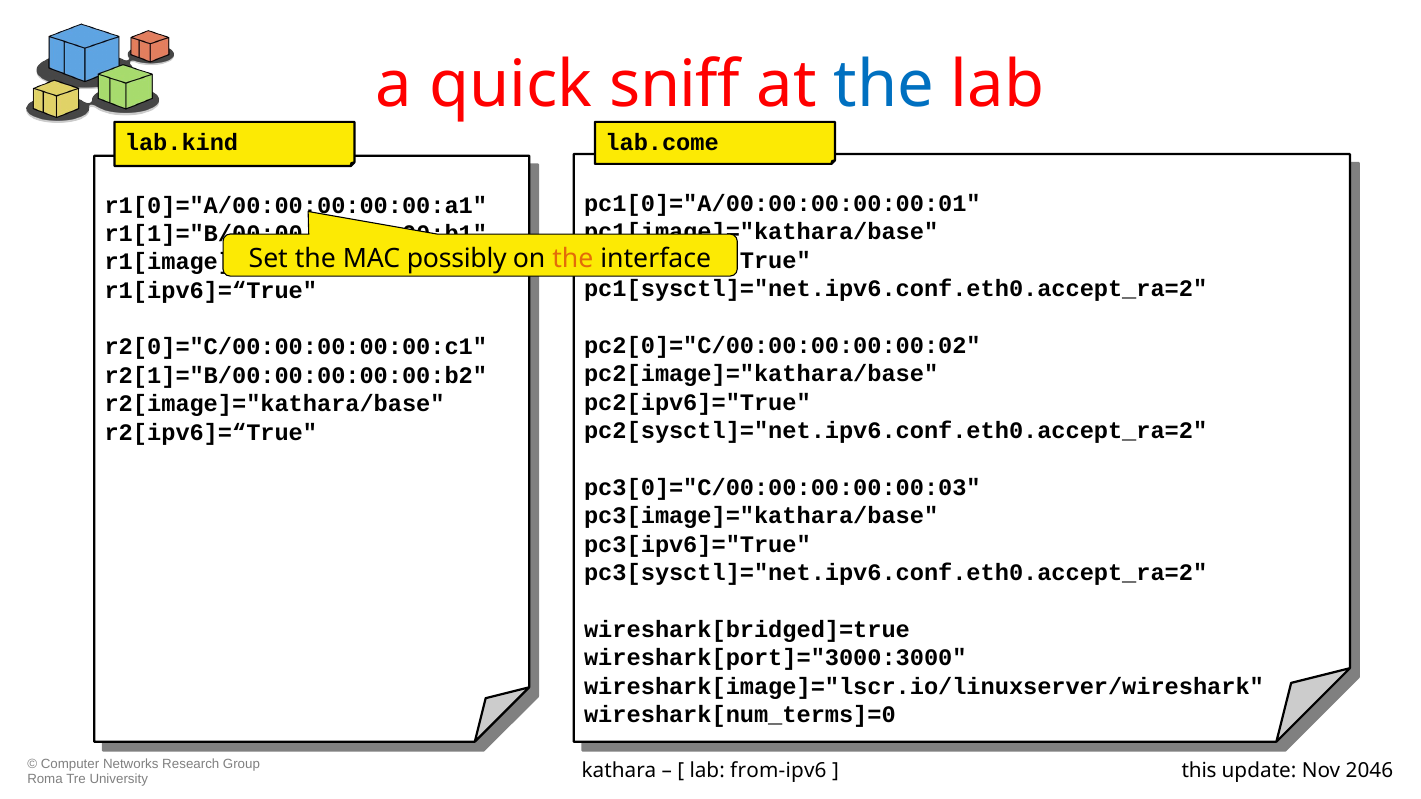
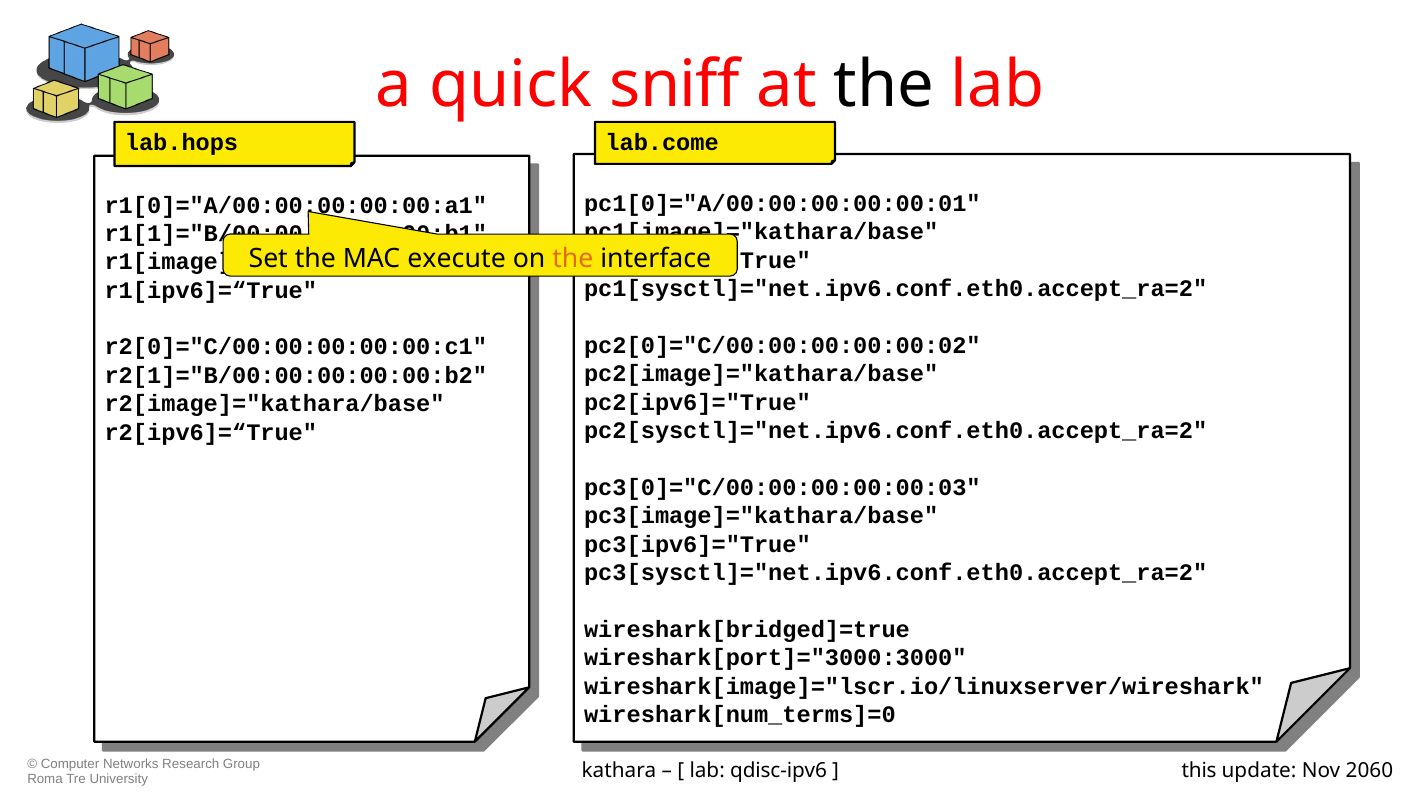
the at (884, 85) colour: blue -> black
lab.kind: lab.kind -> lab.hops
possibly: possibly -> execute
from-ipv6: from-ipv6 -> qdisc-ipv6
2046: 2046 -> 2060
